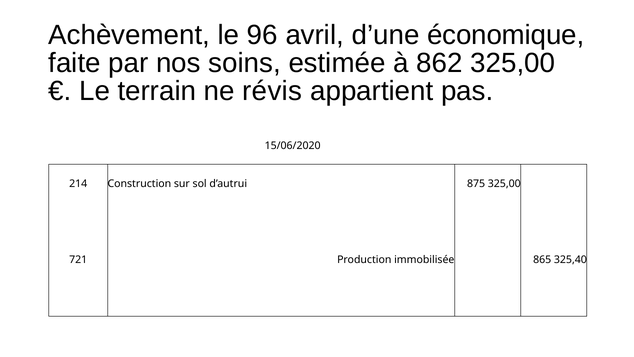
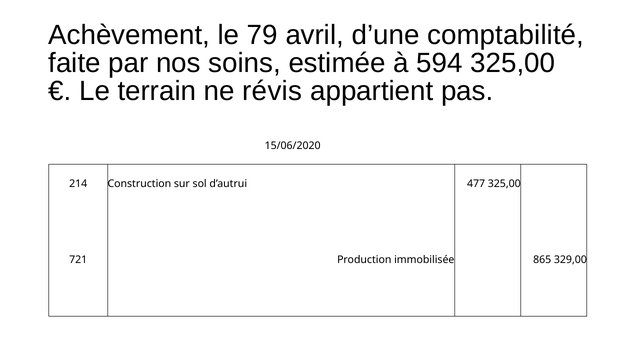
96: 96 -> 79
économique: économique -> comptabilité
862: 862 -> 594
875: 875 -> 477
325,40: 325,40 -> 329,00
